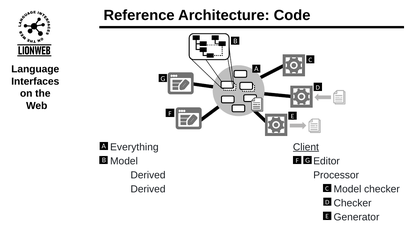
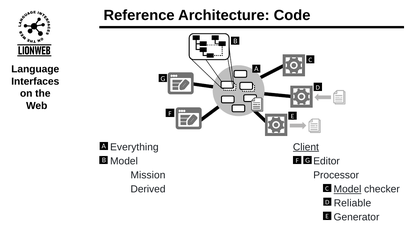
Derived at (148, 175): Derived -> Mission
Model at (347, 189) underline: none -> present
Checker at (353, 203): Checker -> Reliable
